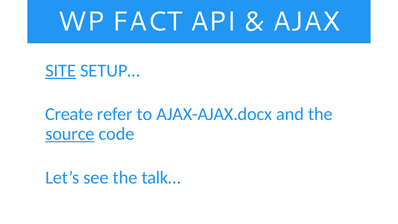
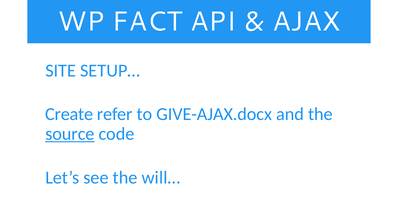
SITE underline: present -> none
AJAX-AJAX.docx: AJAX-AJAX.docx -> GIVE-AJAX.docx
talk…: talk… -> will…
